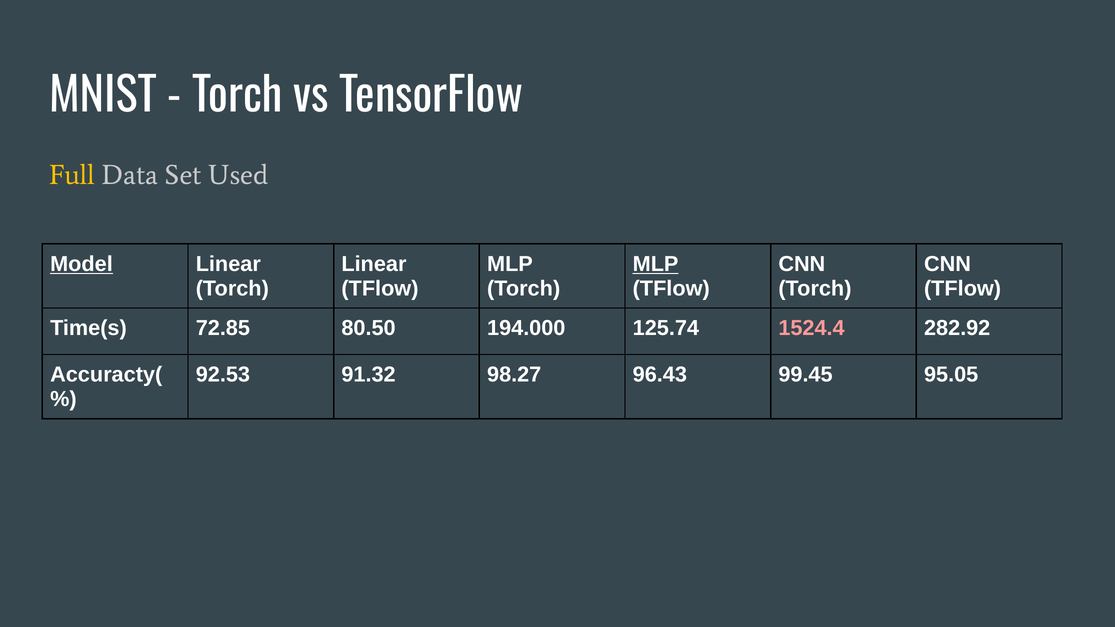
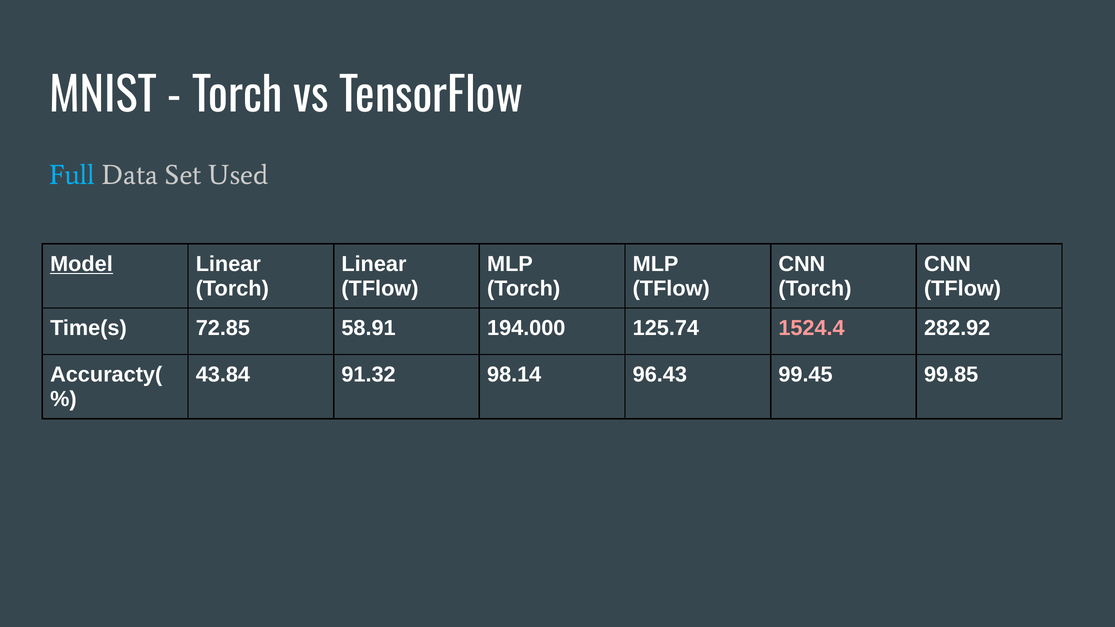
Full colour: yellow -> light blue
MLP at (656, 264) underline: present -> none
80.50: 80.50 -> 58.91
92.53: 92.53 -> 43.84
98.27: 98.27 -> 98.14
95.05: 95.05 -> 99.85
